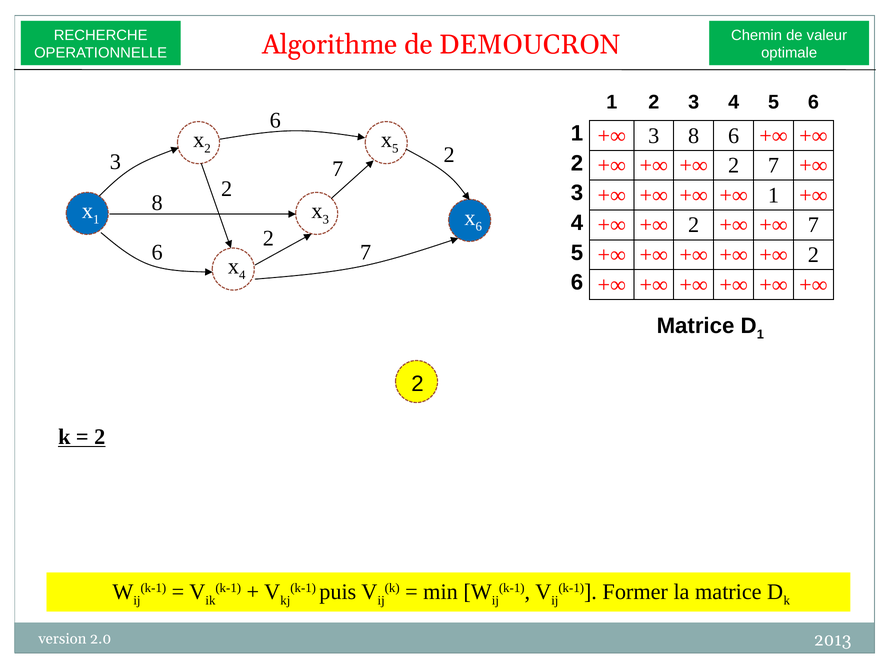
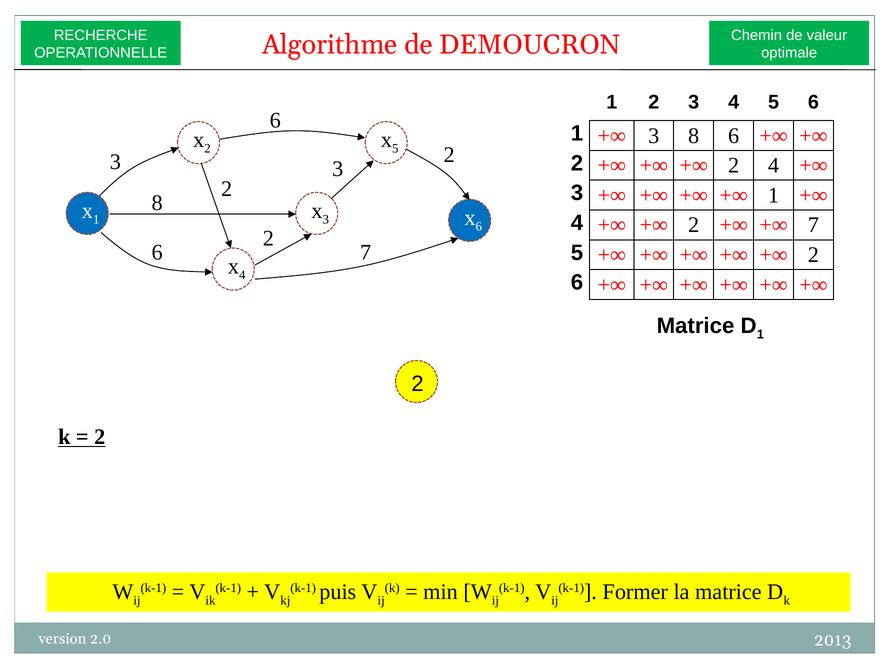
7 at (338, 169): 7 -> 3
7 at (773, 165): 7 -> 4
